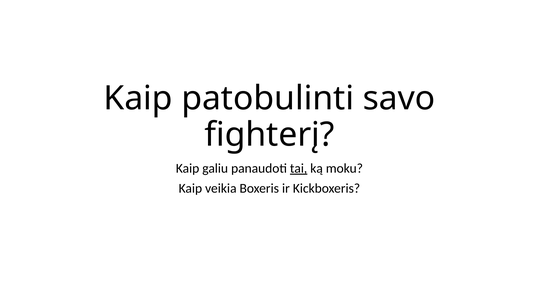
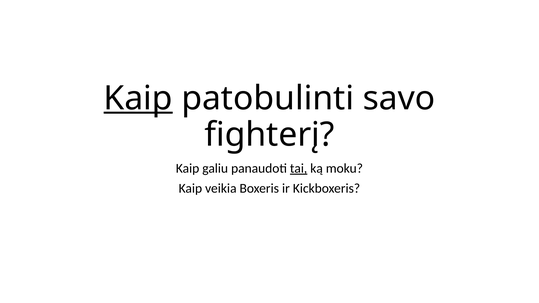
Kaip at (138, 98) underline: none -> present
